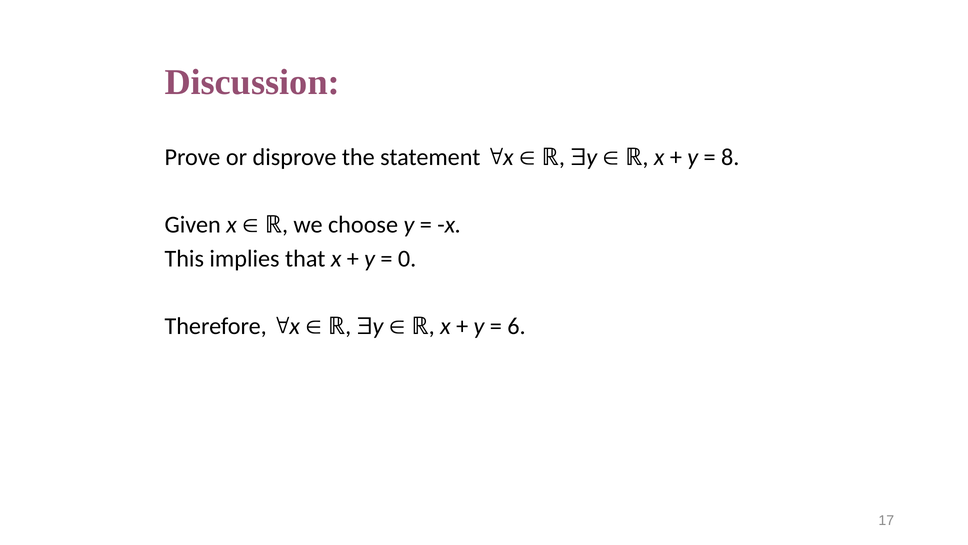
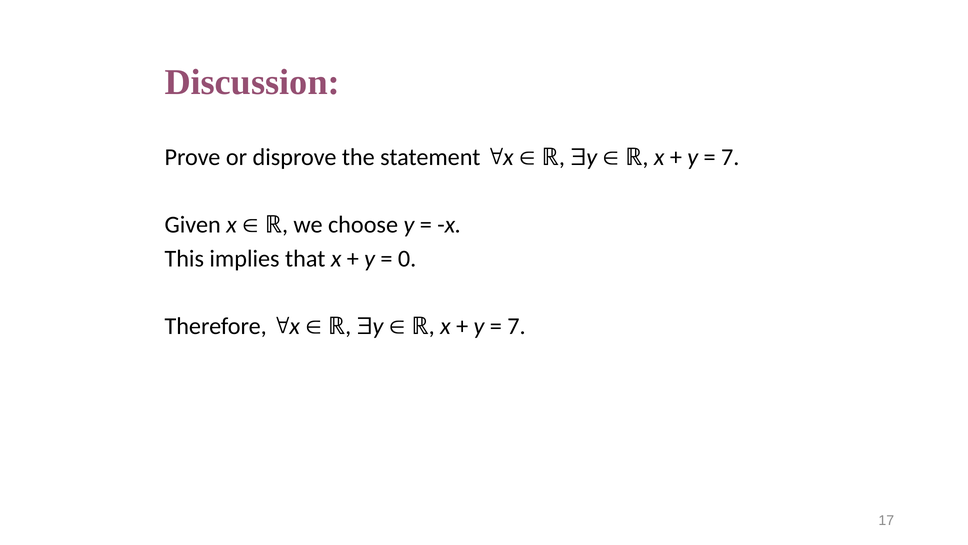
8 at (730, 157): 8 -> 7
6 at (517, 326): 6 -> 7
